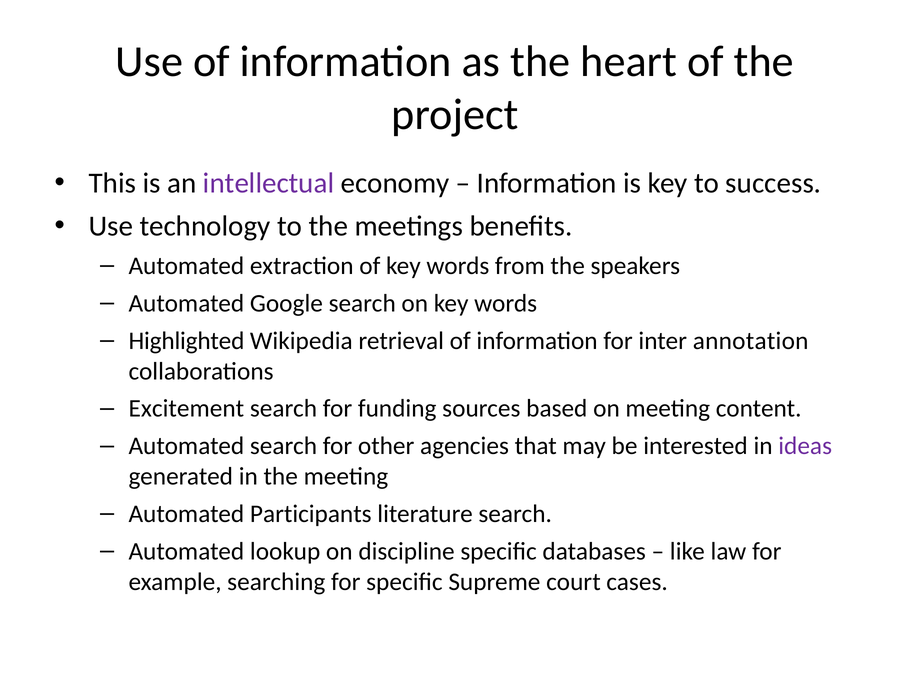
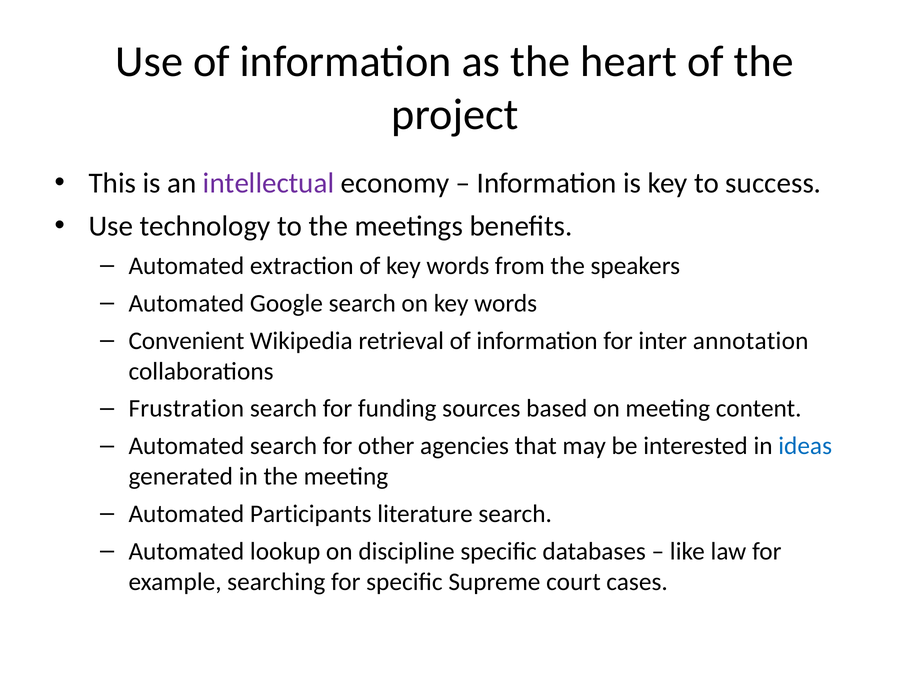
Highlighted: Highlighted -> Convenient
Excitement: Excitement -> Frustration
ideas colour: purple -> blue
